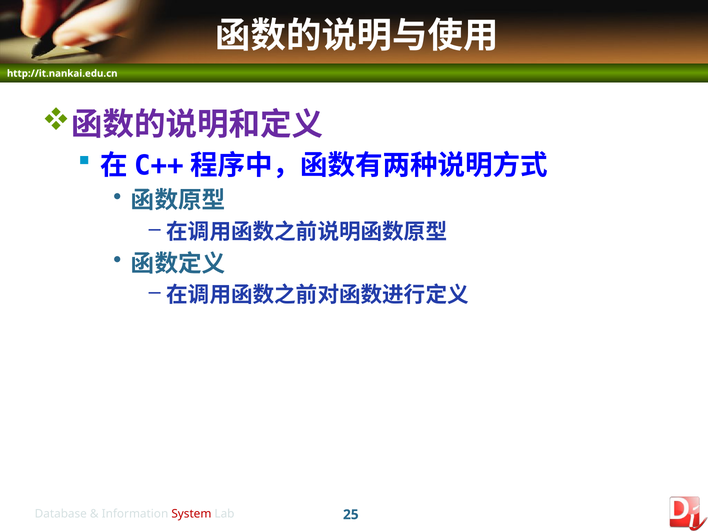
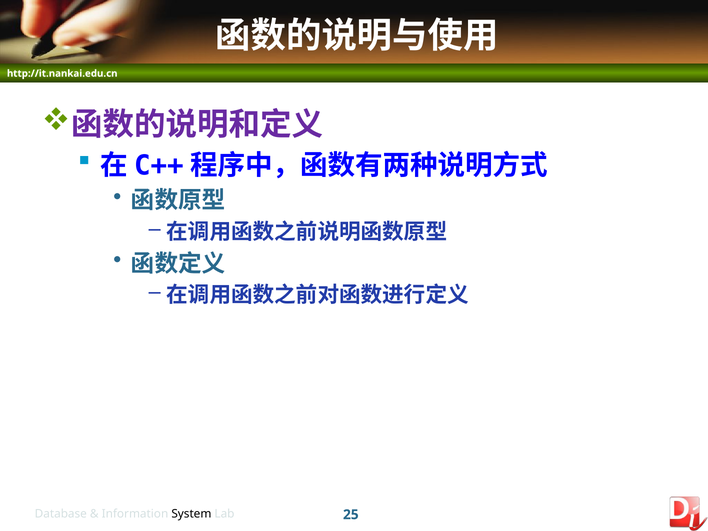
System colour: red -> black
